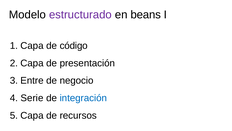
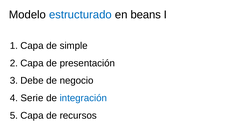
estructurado colour: purple -> blue
código: código -> simple
Entre: Entre -> Debe
